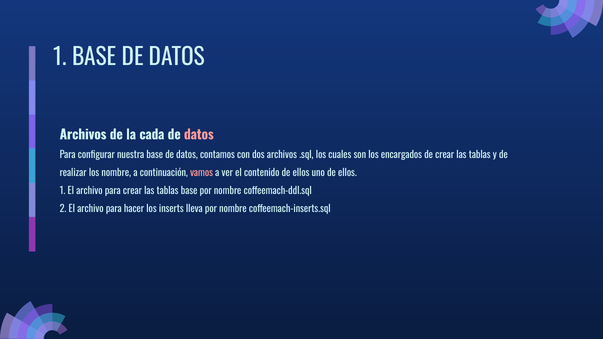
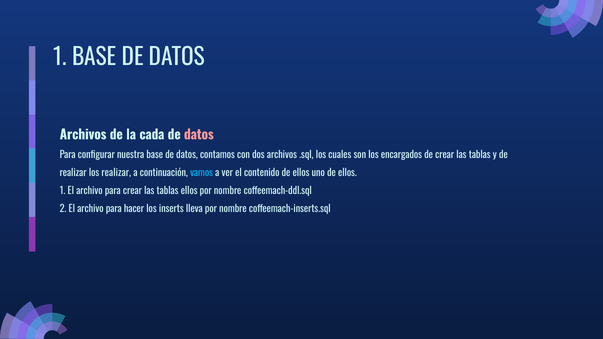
los nombre: nombre -> realizar
vamos colour: pink -> light blue
tablas base: base -> ellos
